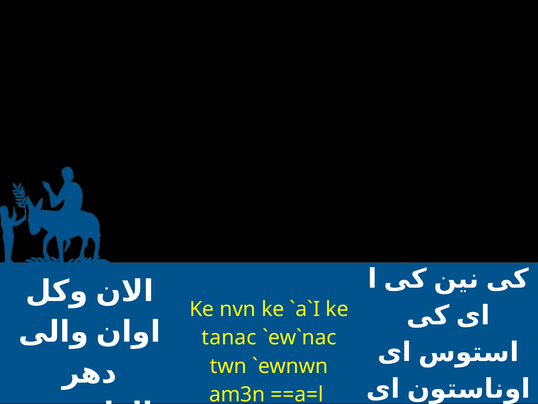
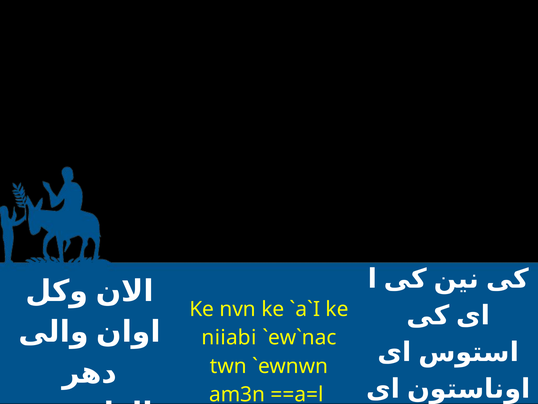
tanac: tanac -> niiabi
